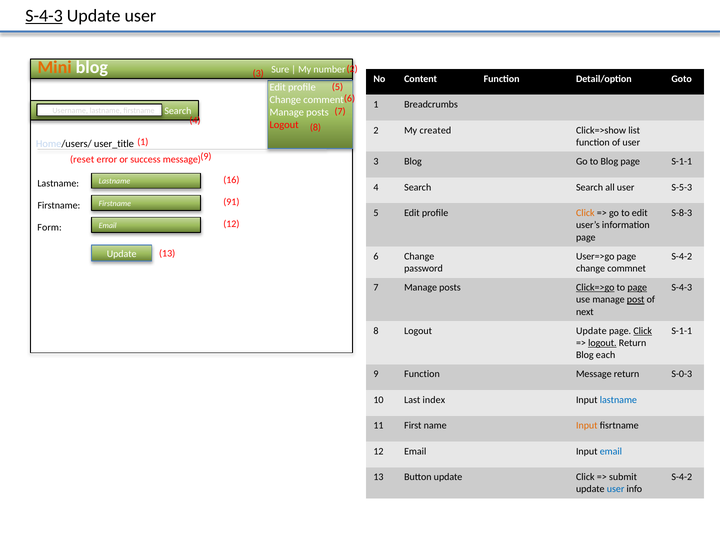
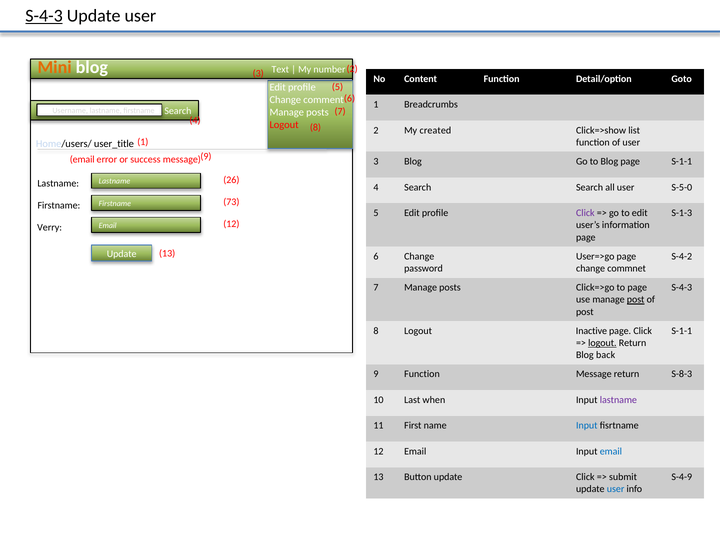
Sure: Sure -> Text
reset at (82, 160): reset -> email
16: 16 -> 26
S-5-3: S-5-3 -> S-5-0
91: 91 -> 73
Click at (585, 213) colour: orange -> purple
S-8-3: S-8-3 -> S-1-3
Form: Form -> Verry
Click=>go underline: present -> none
page at (637, 288) underline: present -> none
next at (585, 312): next -> post
Logout Update: Update -> Inactive
Click at (643, 331) underline: present -> none
each: each -> back
S-0-3: S-0-3 -> S-8-3
index: index -> when
lastname at (618, 400) colour: blue -> purple
Input at (587, 426) colour: orange -> blue
S-4-2 at (682, 477): S-4-2 -> S-4-9
